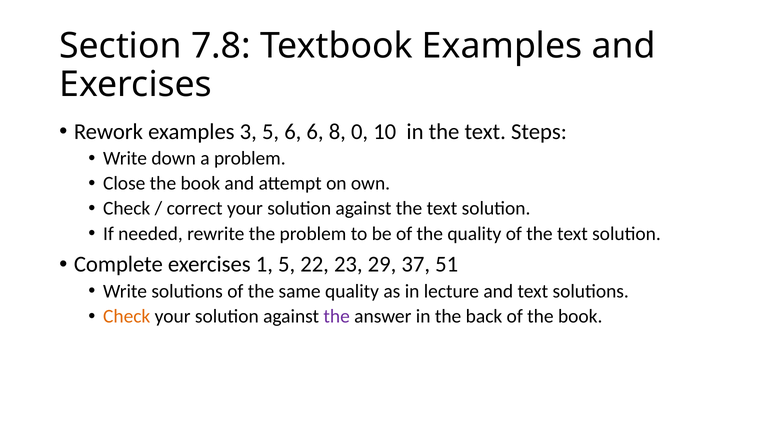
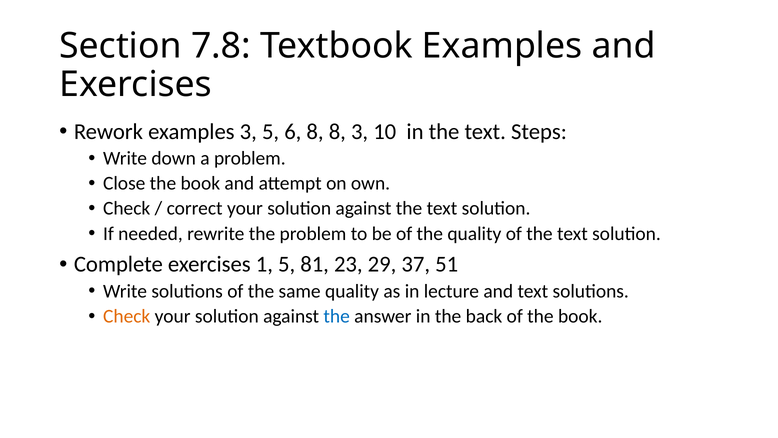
6 6: 6 -> 8
8 0: 0 -> 3
22: 22 -> 81
the at (337, 316) colour: purple -> blue
